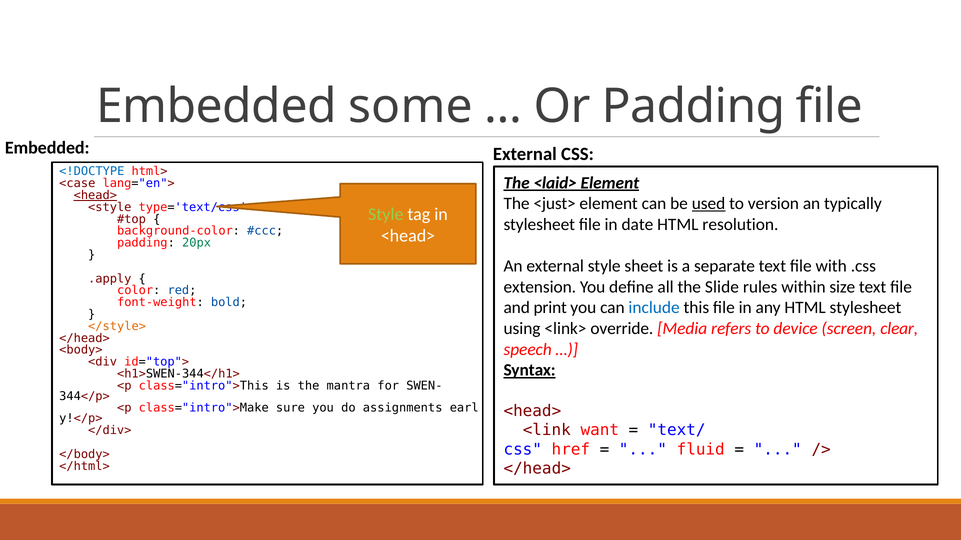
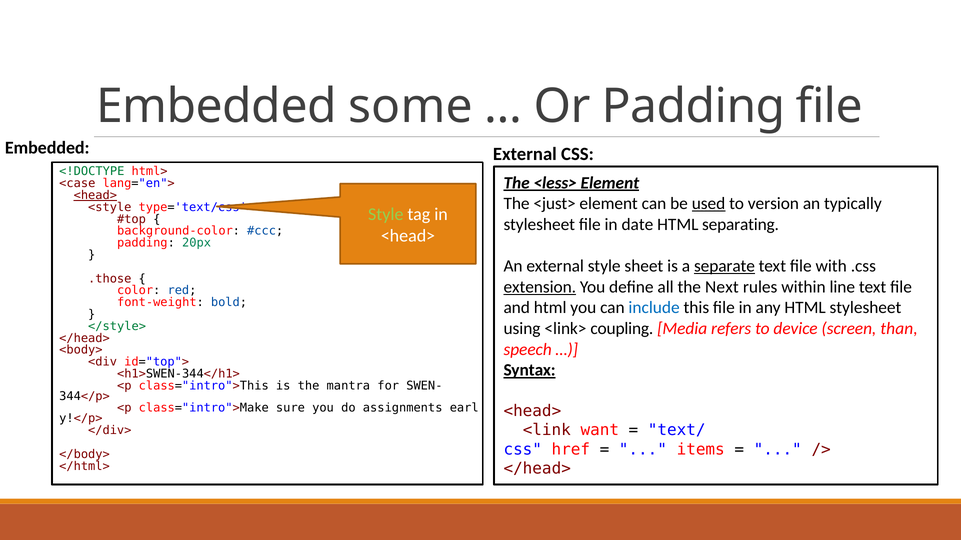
<!DOCTYPE colour: blue -> green
<laid>: <laid> -> <less>
resolution: resolution -> separating
separate underline: none -> present
.apply: .apply -> .those
extension underline: none -> present
Slide: Slide -> Next
size: size -> line
and print: print -> html
</style> colour: orange -> green
override: override -> coupling
clear: clear -> than
fluid: fluid -> items
